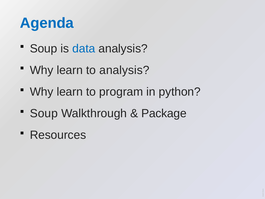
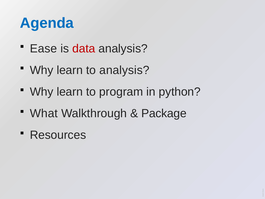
Soup at (44, 48): Soup -> Ease
data colour: blue -> red
Soup at (44, 113): Soup -> What
